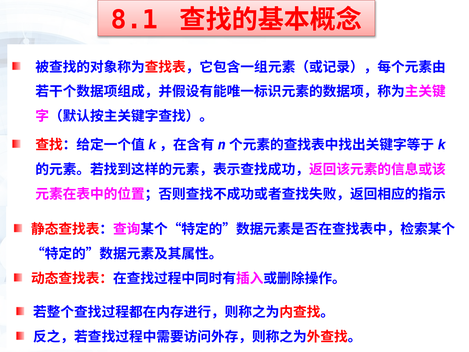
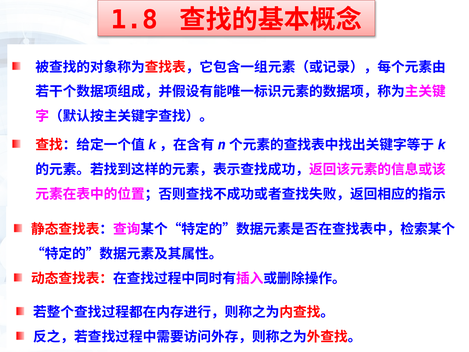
8.1: 8.1 -> 1.8
